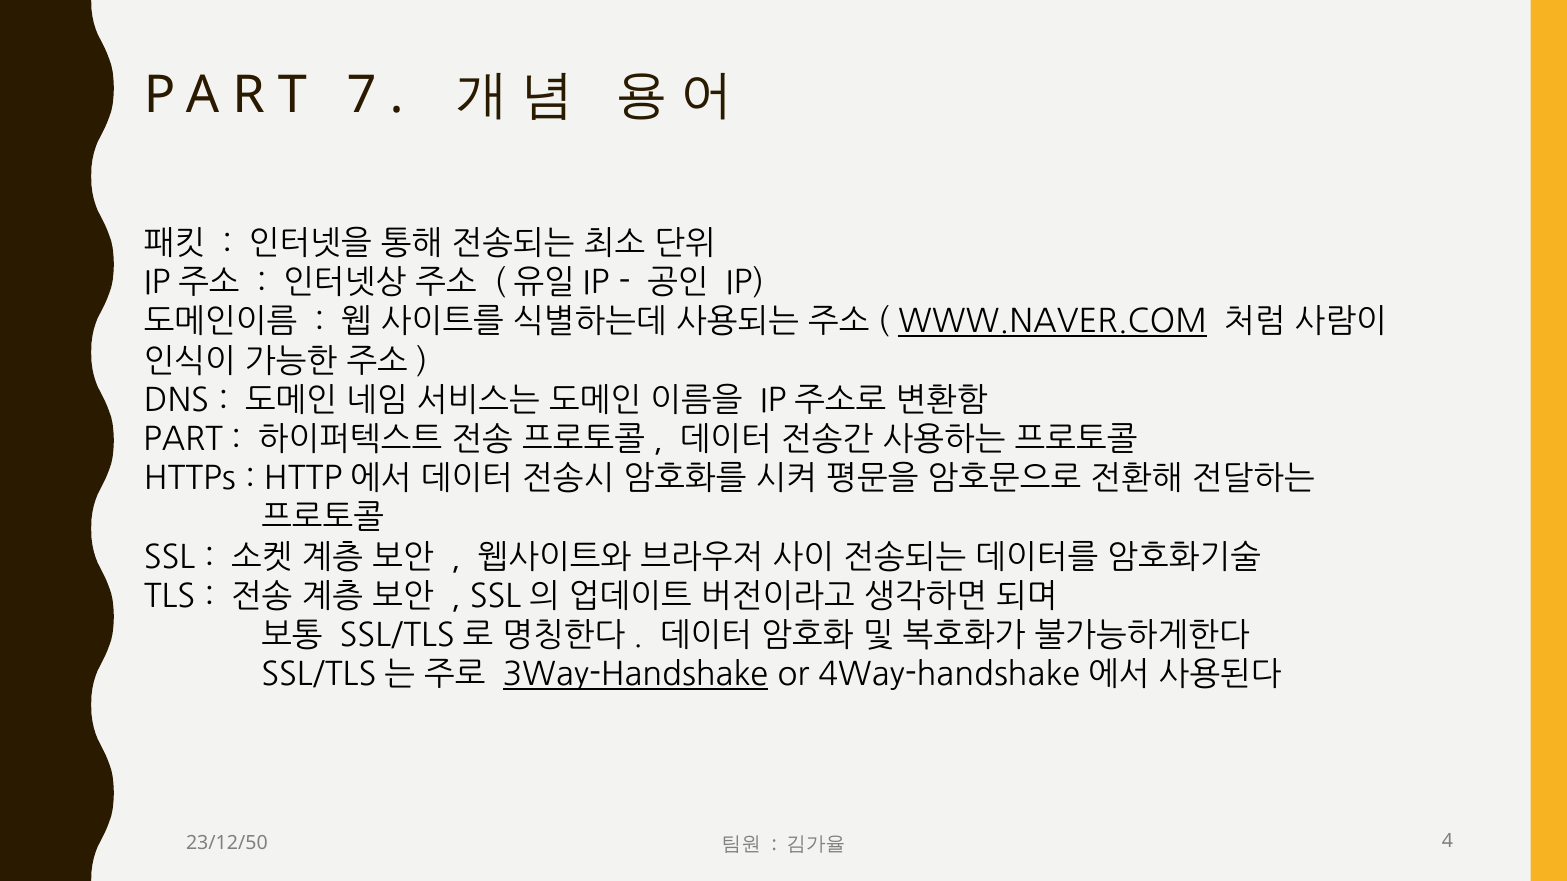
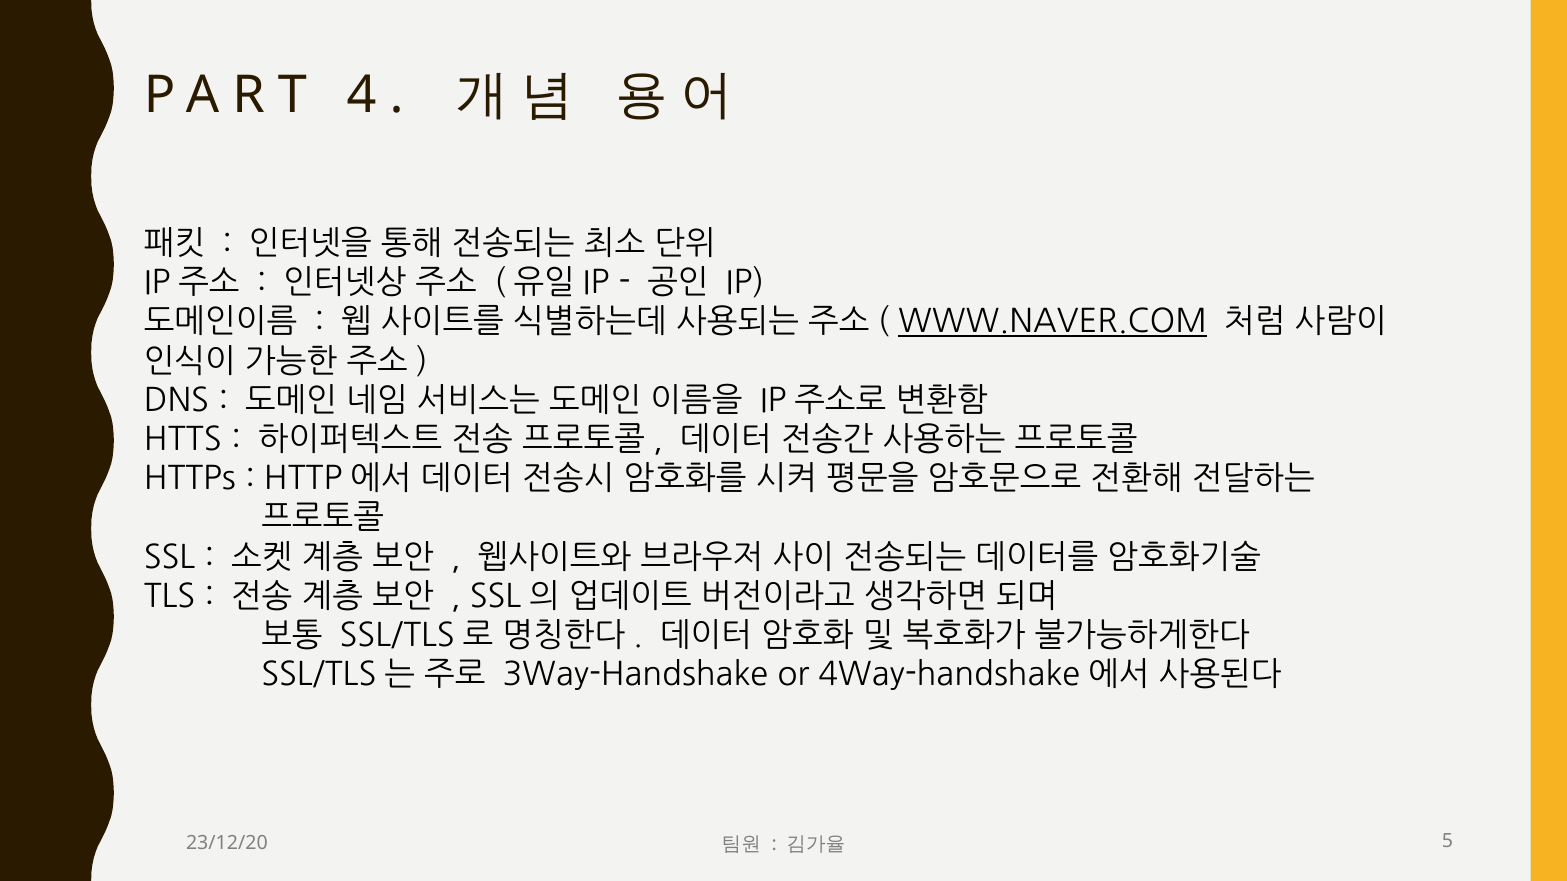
7: 7 -> 4
PART at (183, 440): PART -> HTTS
3Way-Handshake underline: present -> none
23/12/50: 23/12/50 -> 23/12/20
4: 4 -> 5
